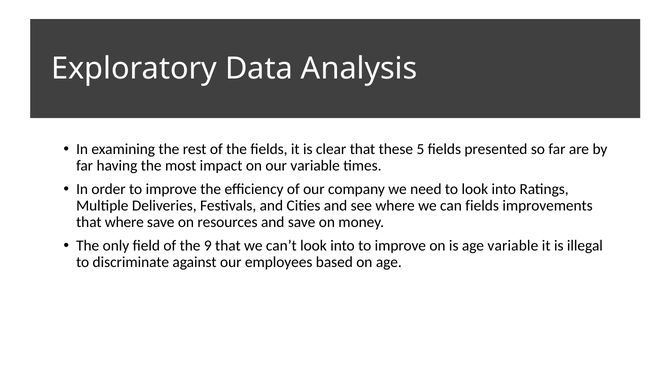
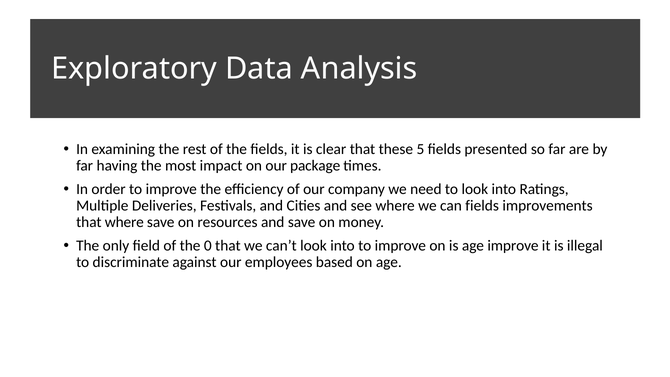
our variable: variable -> package
9: 9 -> 0
age variable: variable -> improve
